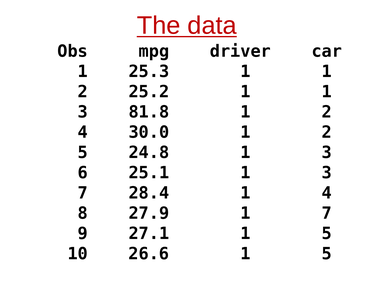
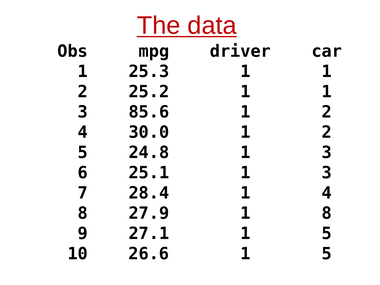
81.8: 81.8 -> 85.6
1 7: 7 -> 8
